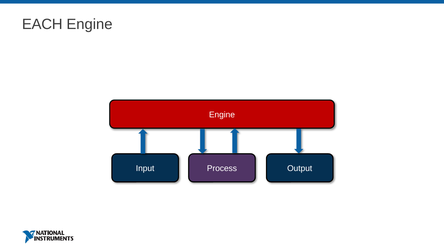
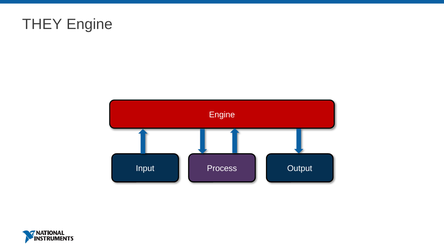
EACH: EACH -> THEY
